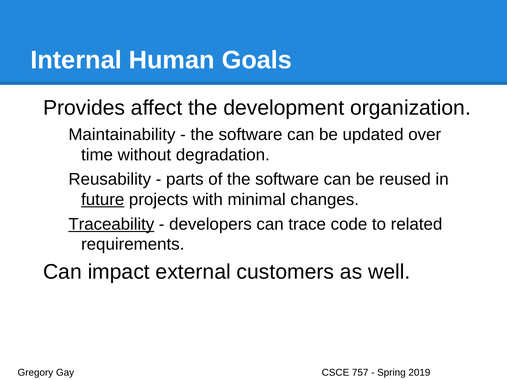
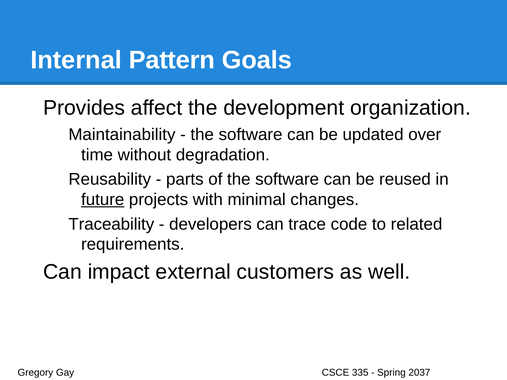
Human: Human -> Pattern
Traceability underline: present -> none
757: 757 -> 335
2019: 2019 -> 2037
